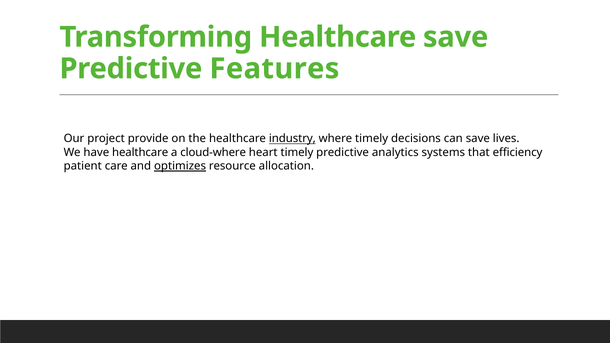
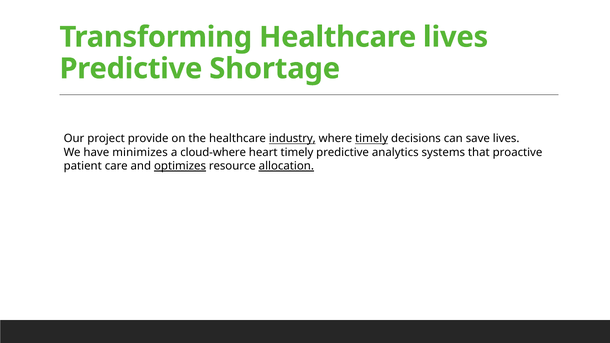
Healthcare save: save -> lives
Features: Features -> Shortage
timely at (372, 139) underline: none -> present
have healthcare: healthcare -> minimizes
efficiency: efficiency -> proactive
allocation underline: none -> present
